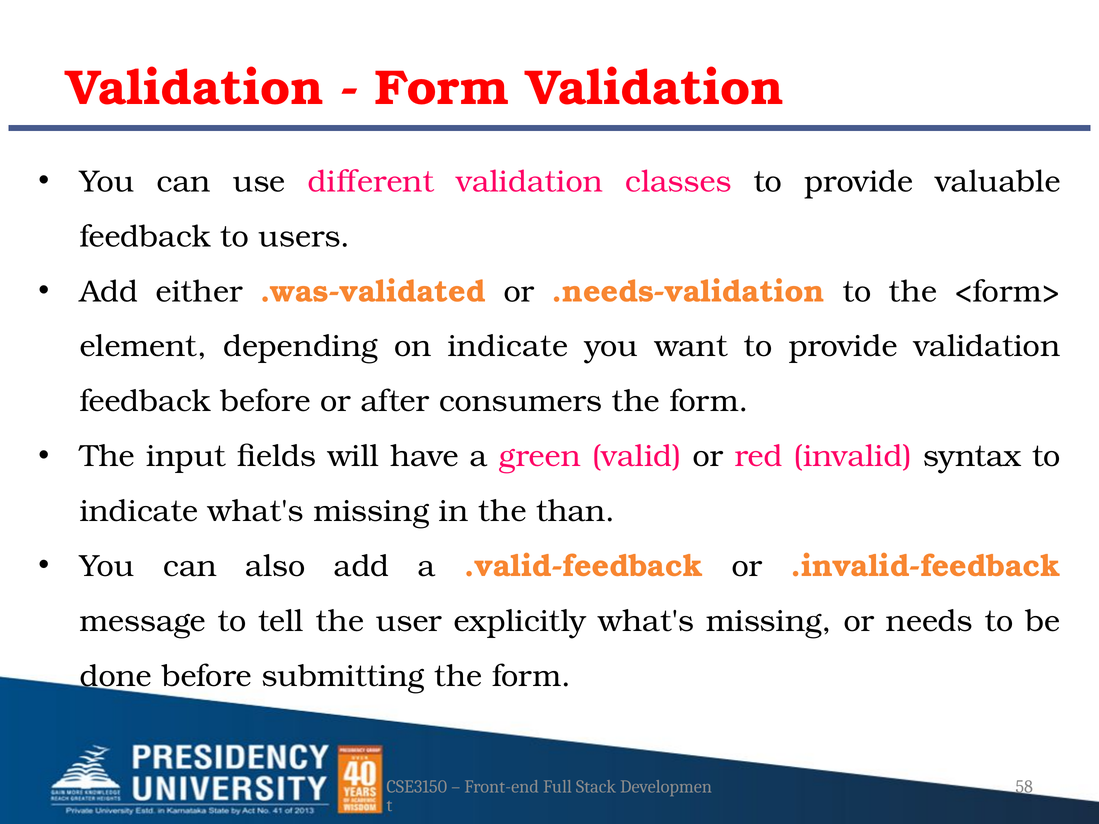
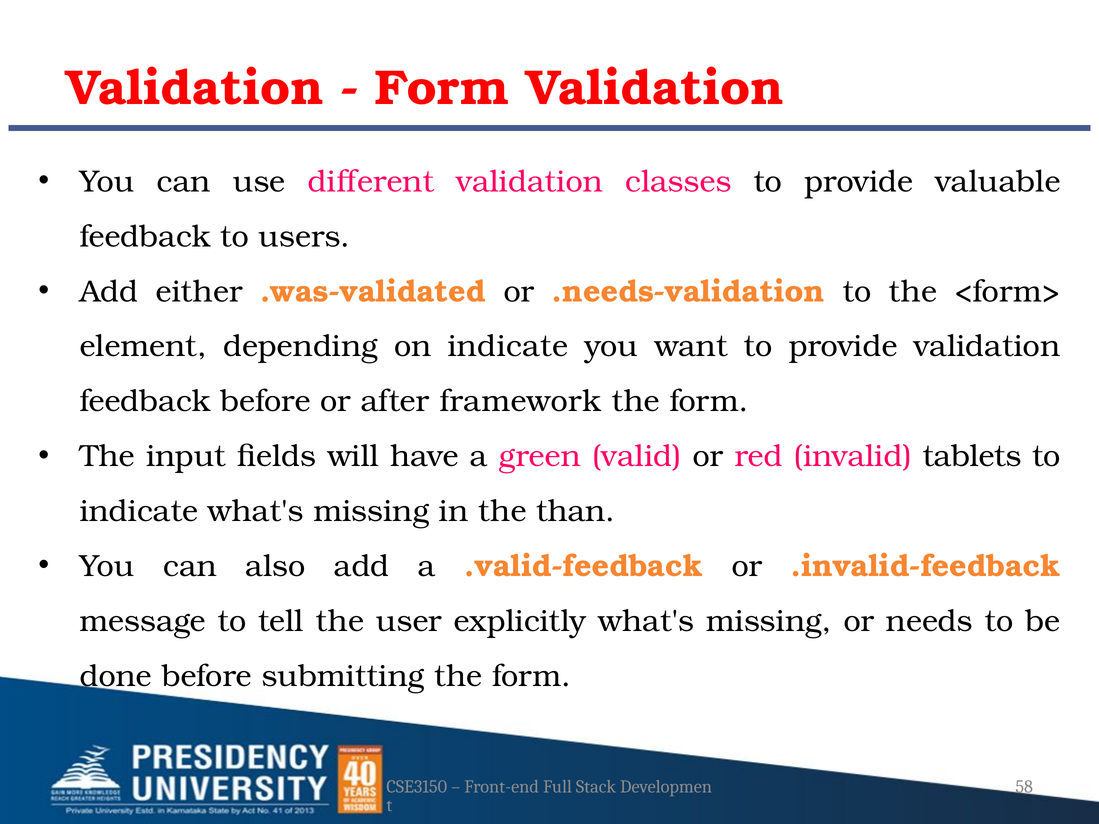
consumers: consumers -> framework
syntax: syntax -> tablets
